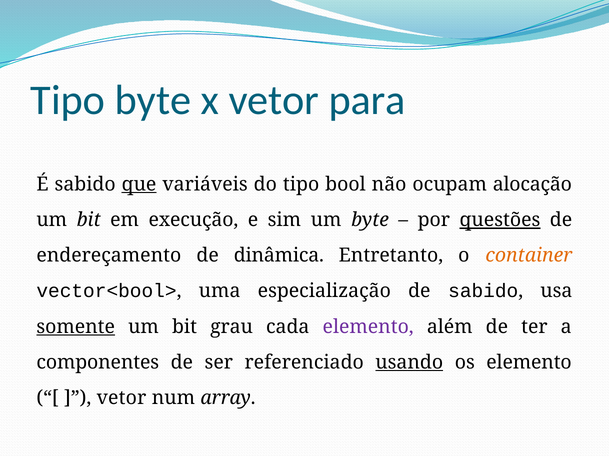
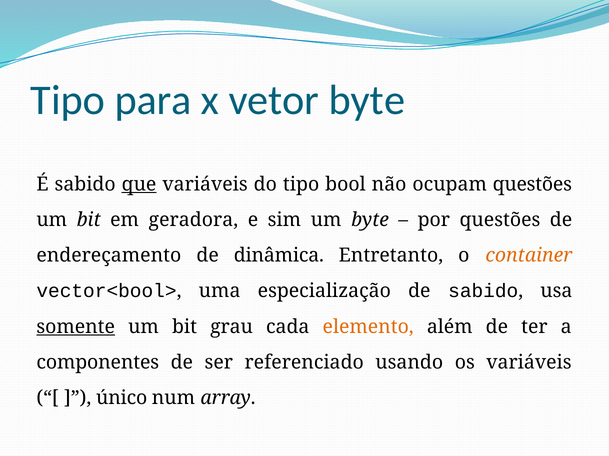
Tipo byte: byte -> para
vetor para: para -> byte
ocupam alocação: alocação -> questões
execução: execução -> geradora
questões at (500, 220) underline: present -> none
elemento at (368, 327) colour: purple -> orange
usando underline: present -> none
os elemento: elemento -> variáveis
vetor at (121, 399): vetor -> único
